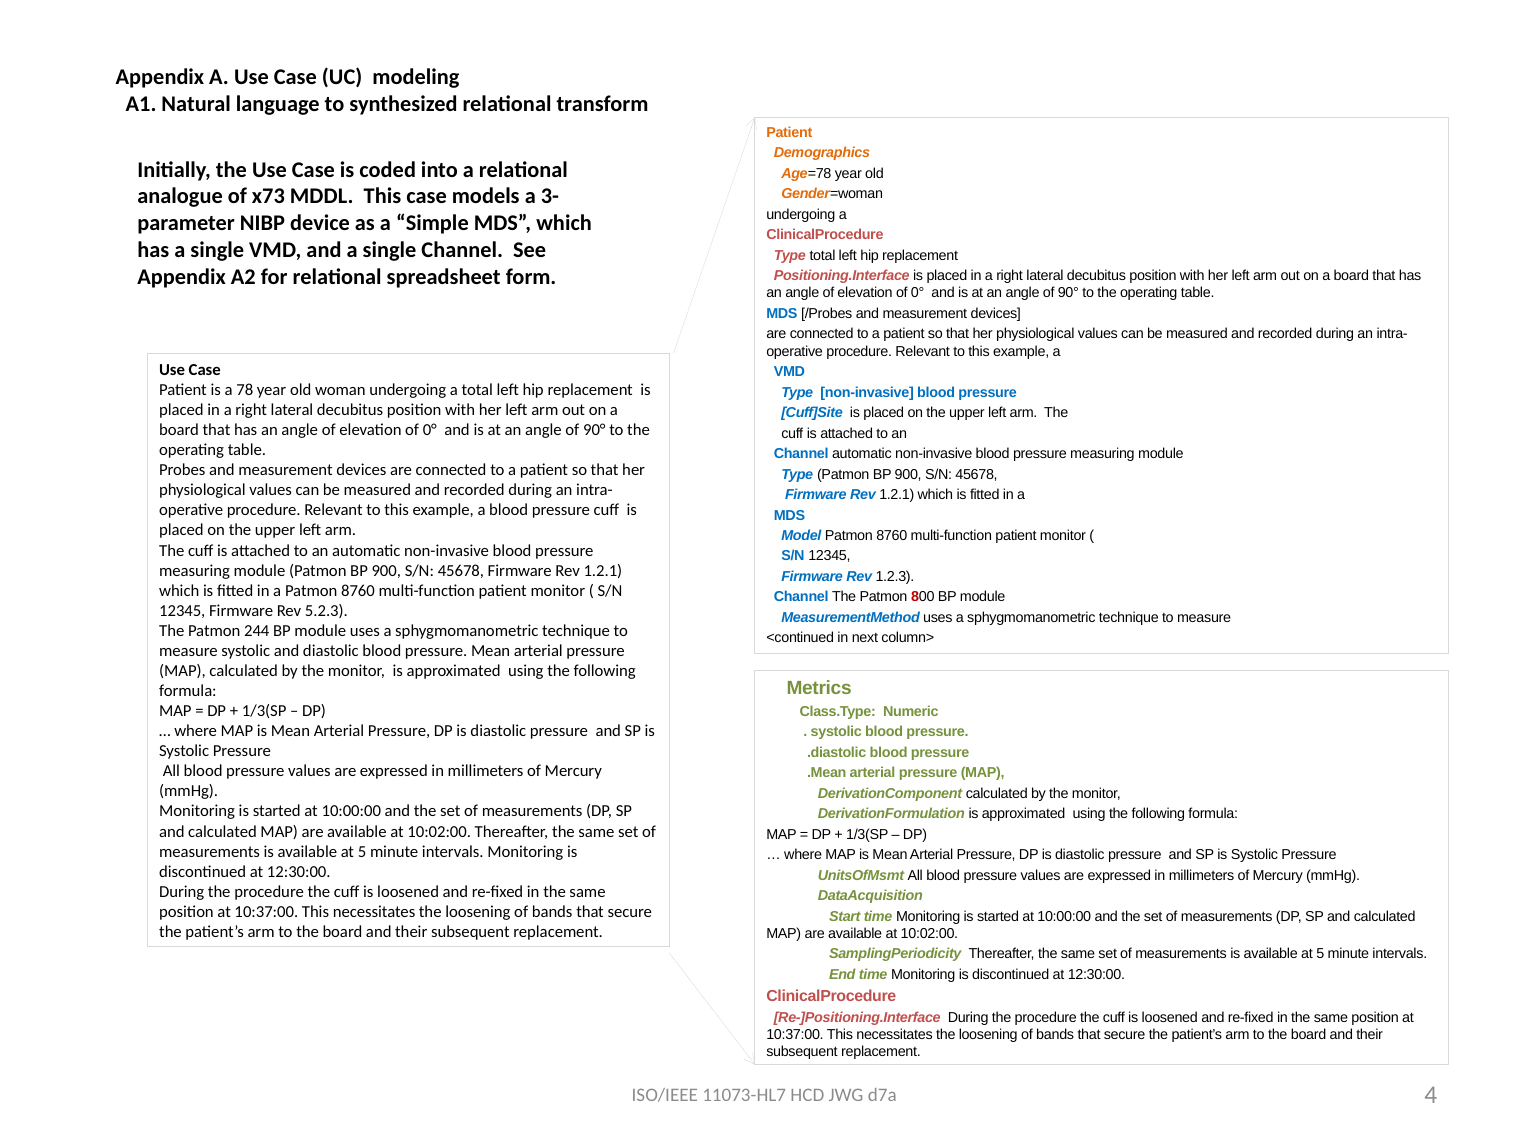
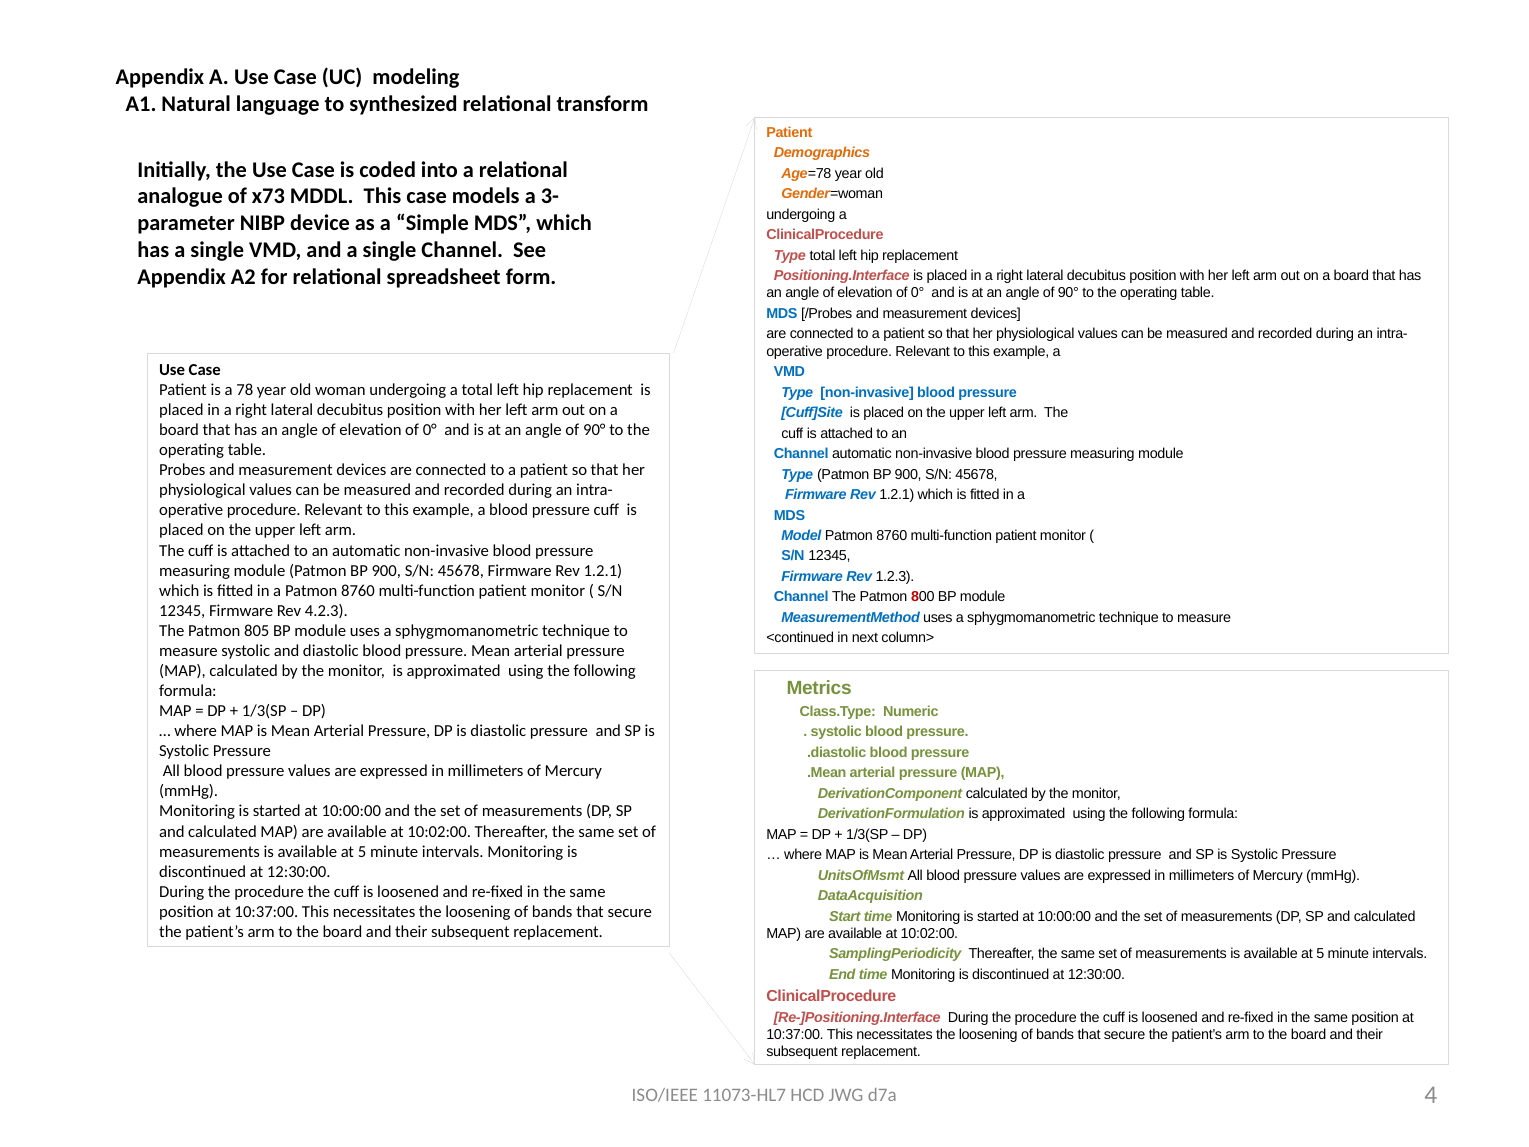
5.2.3: 5.2.3 -> 4.2.3
244: 244 -> 805
